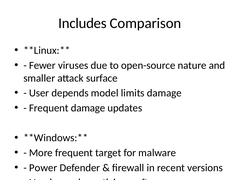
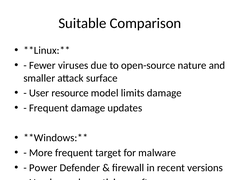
Includes: Includes -> Suitable
depends: depends -> resource
